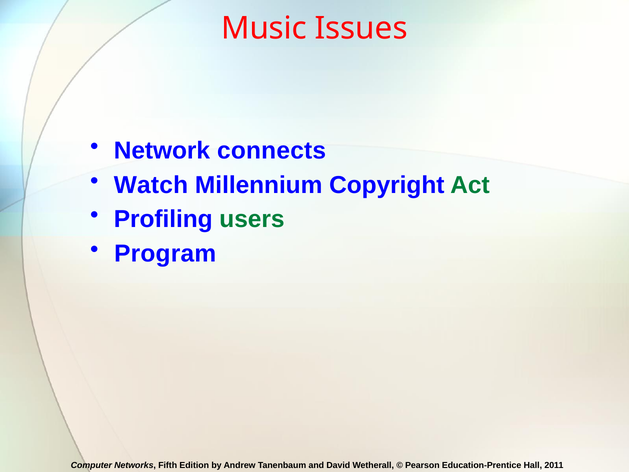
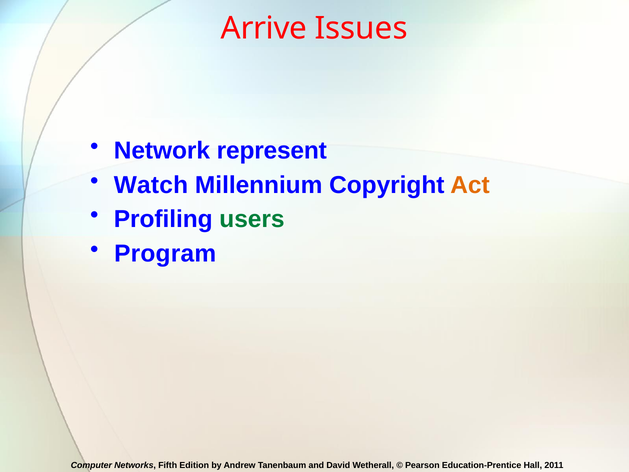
Music: Music -> Arrive
connects: connects -> represent
Act colour: green -> orange
